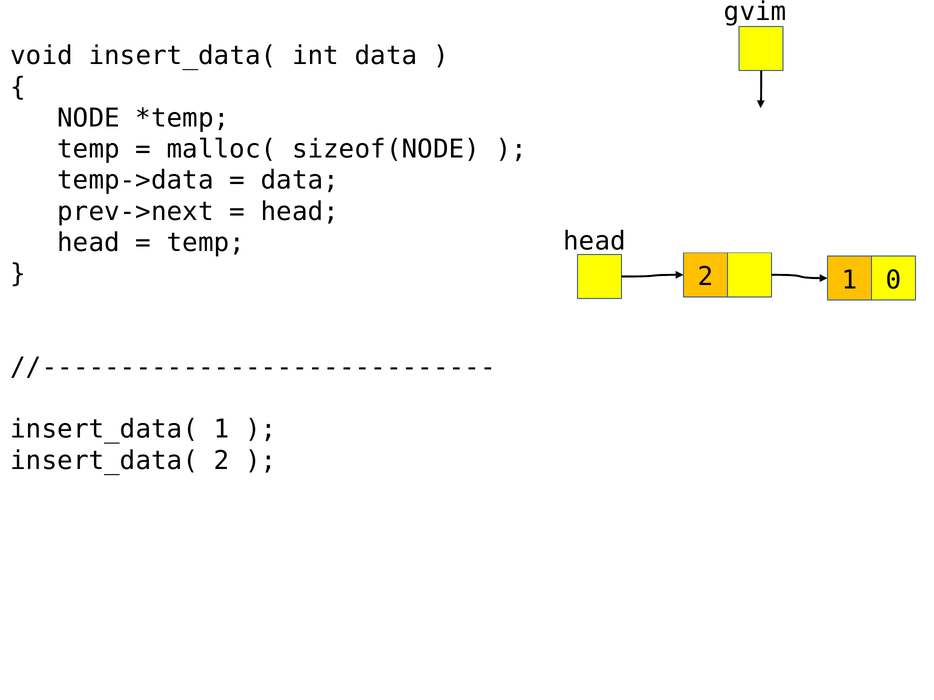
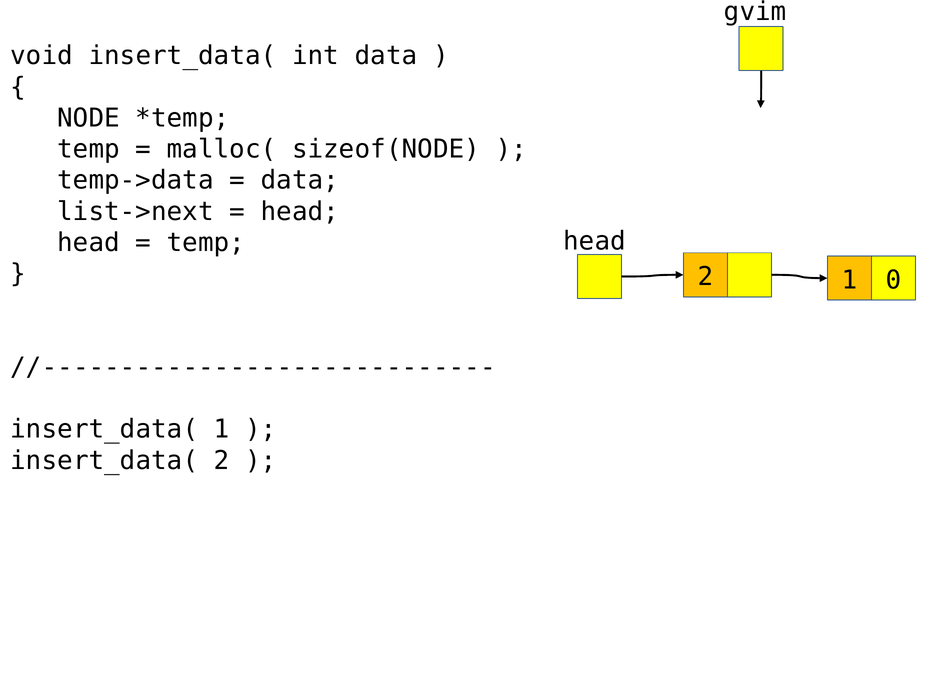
prev->next: prev->next -> list->next
